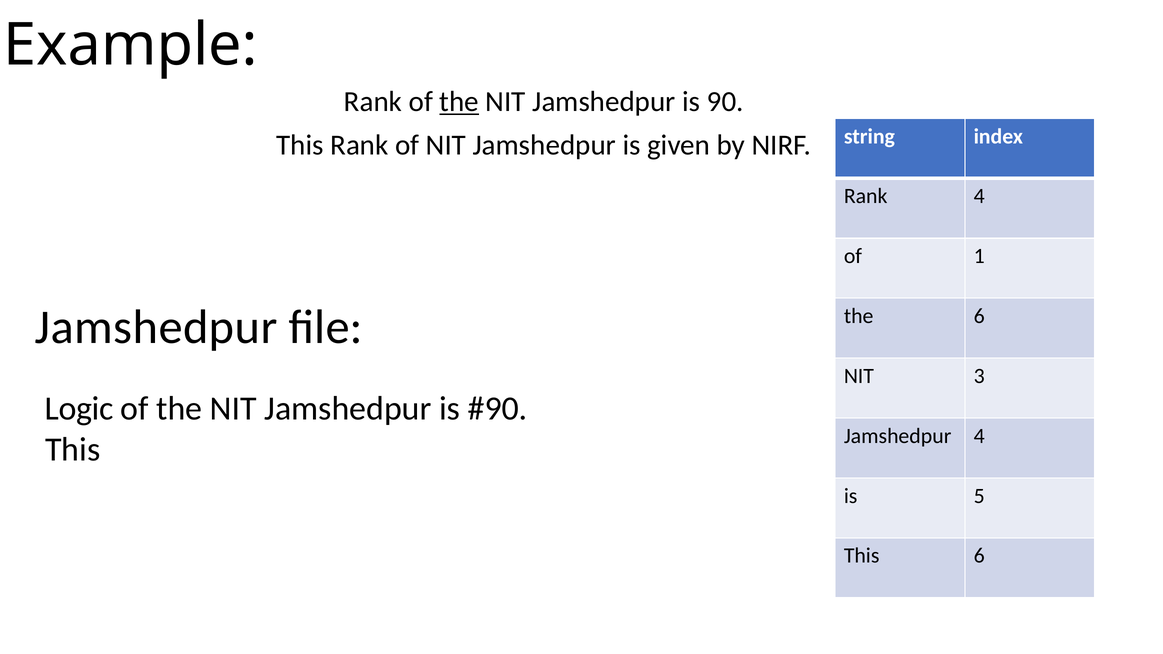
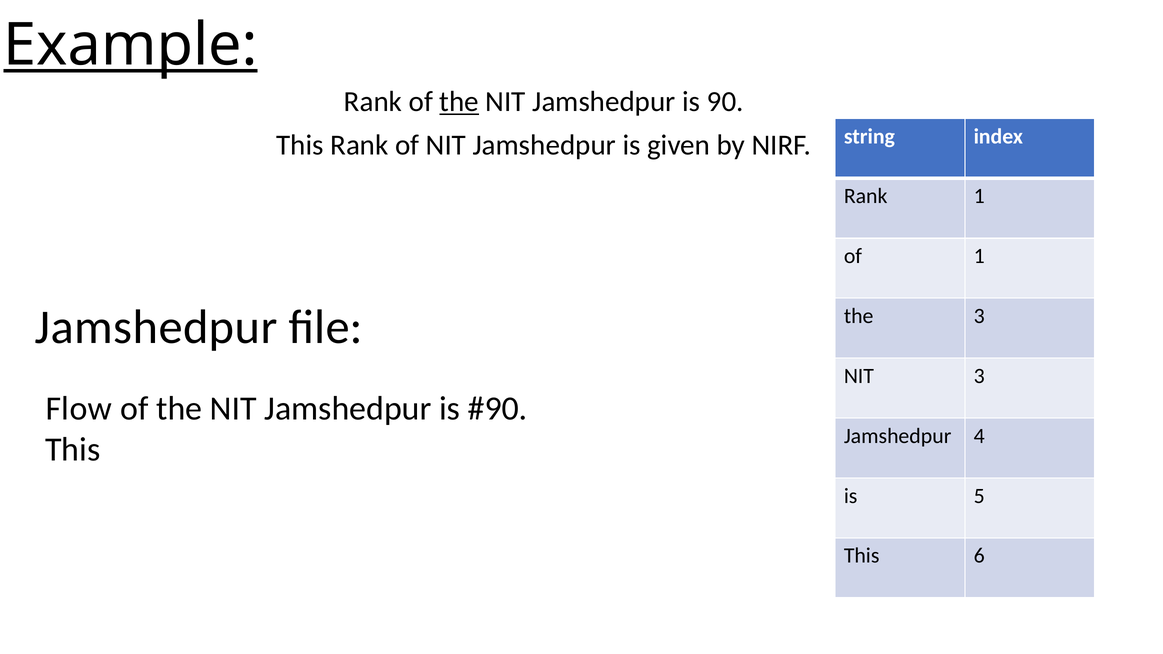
Example underline: none -> present
Rank 4: 4 -> 1
the 6: 6 -> 3
Logic: Logic -> Flow
